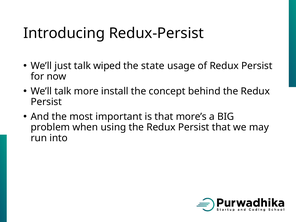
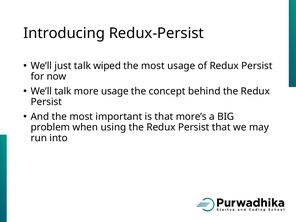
state at (153, 66): state -> most
more install: install -> usage
